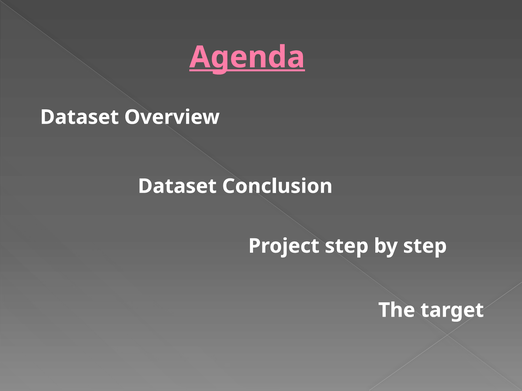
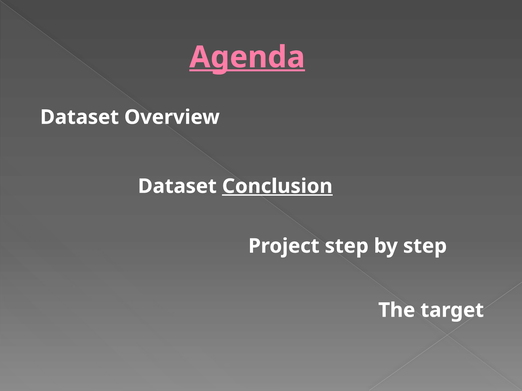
Conclusion underline: none -> present
